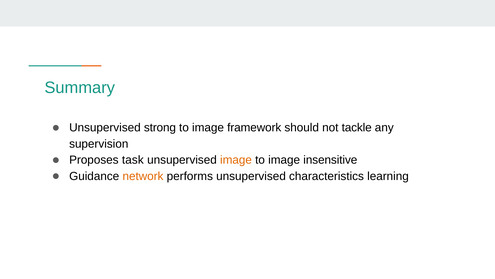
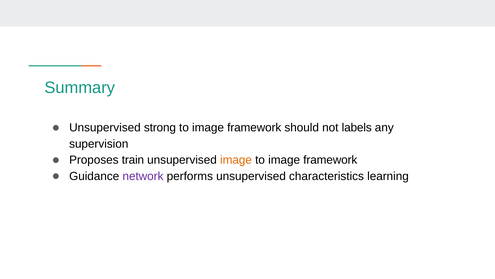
tackle: tackle -> labels
task: task -> train
insensitive at (330, 160): insensitive -> framework
network colour: orange -> purple
